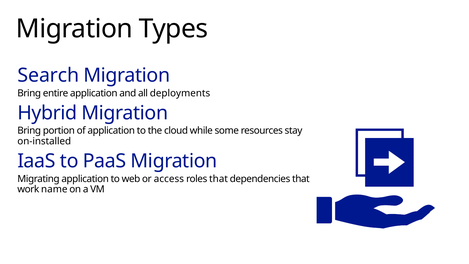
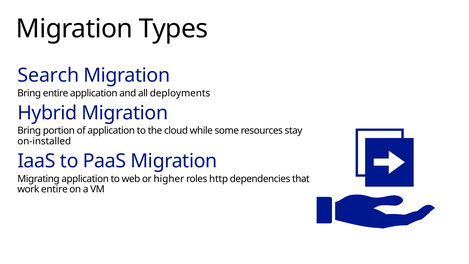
access: access -> higher
roles that: that -> http
work name: name -> entire
